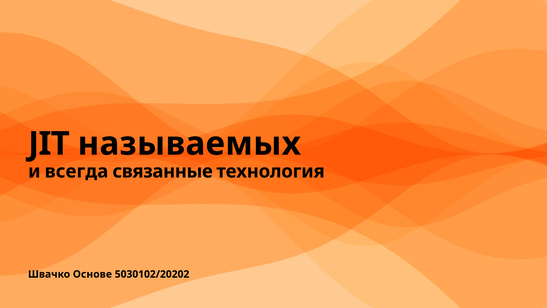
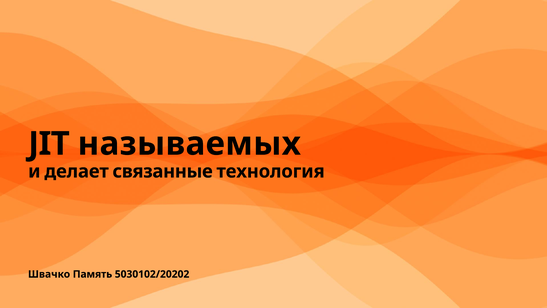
всегда: всегда -> делает
Основе: Основе -> Память
